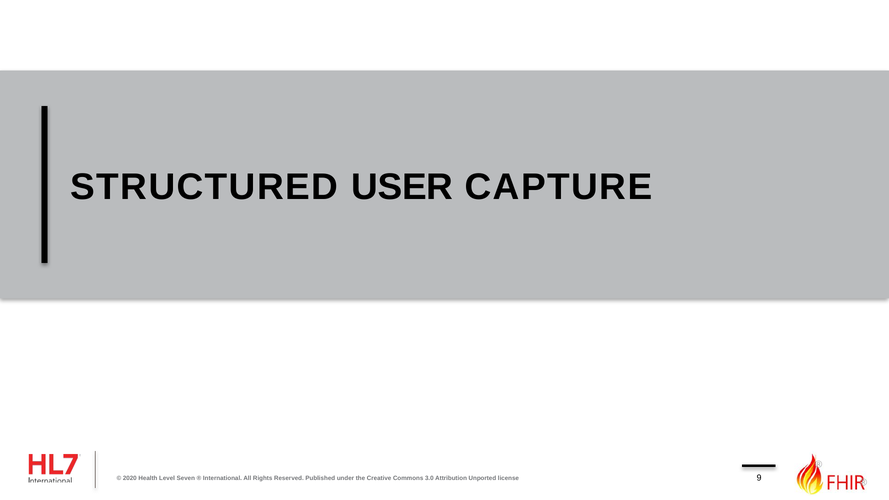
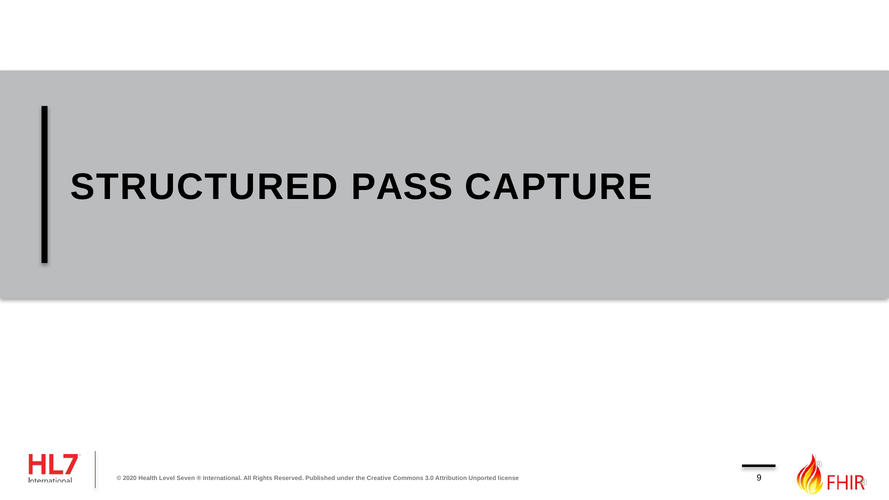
USER: USER -> PASS
